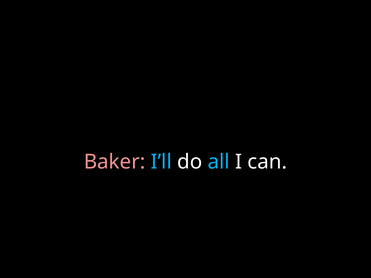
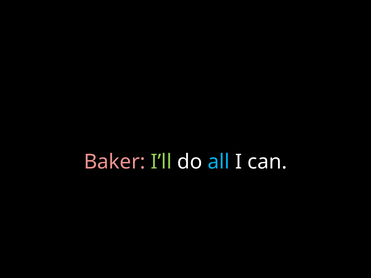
I’ll colour: light blue -> light green
